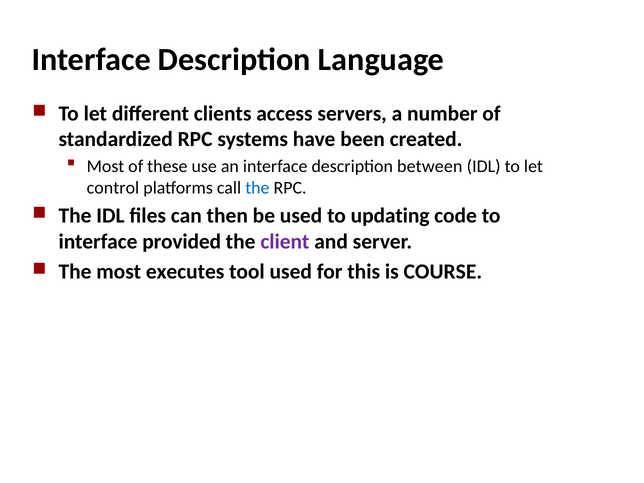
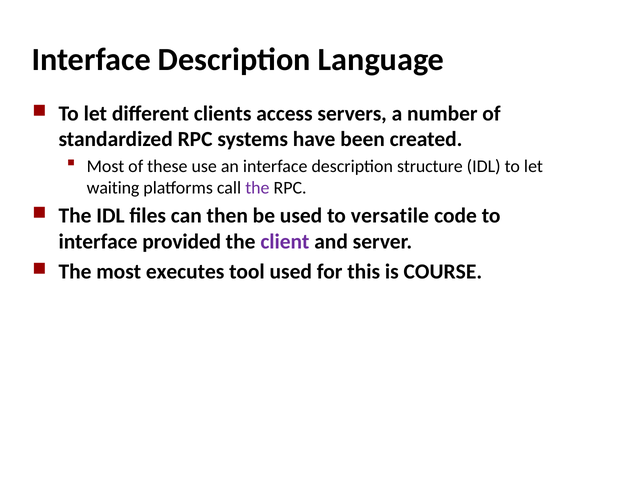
between: between -> structure
control: control -> waiting
the at (257, 188) colour: blue -> purple
updating: updating -> versatile
